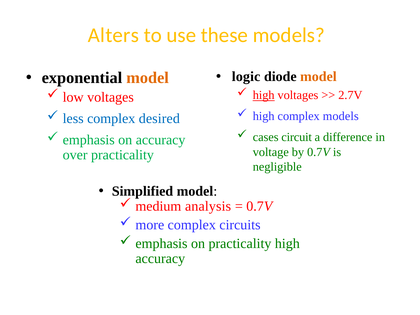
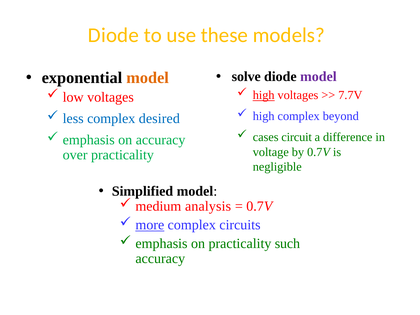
Alters at (113, 35): Alters -> Diode
logic: logic -> solve
model at (318, 77) colour: orange -> purple
2.7V: 2.7V -> 7.7V
complex models: models -> beyond
more underline: none -> present
practicality high: high -> such
